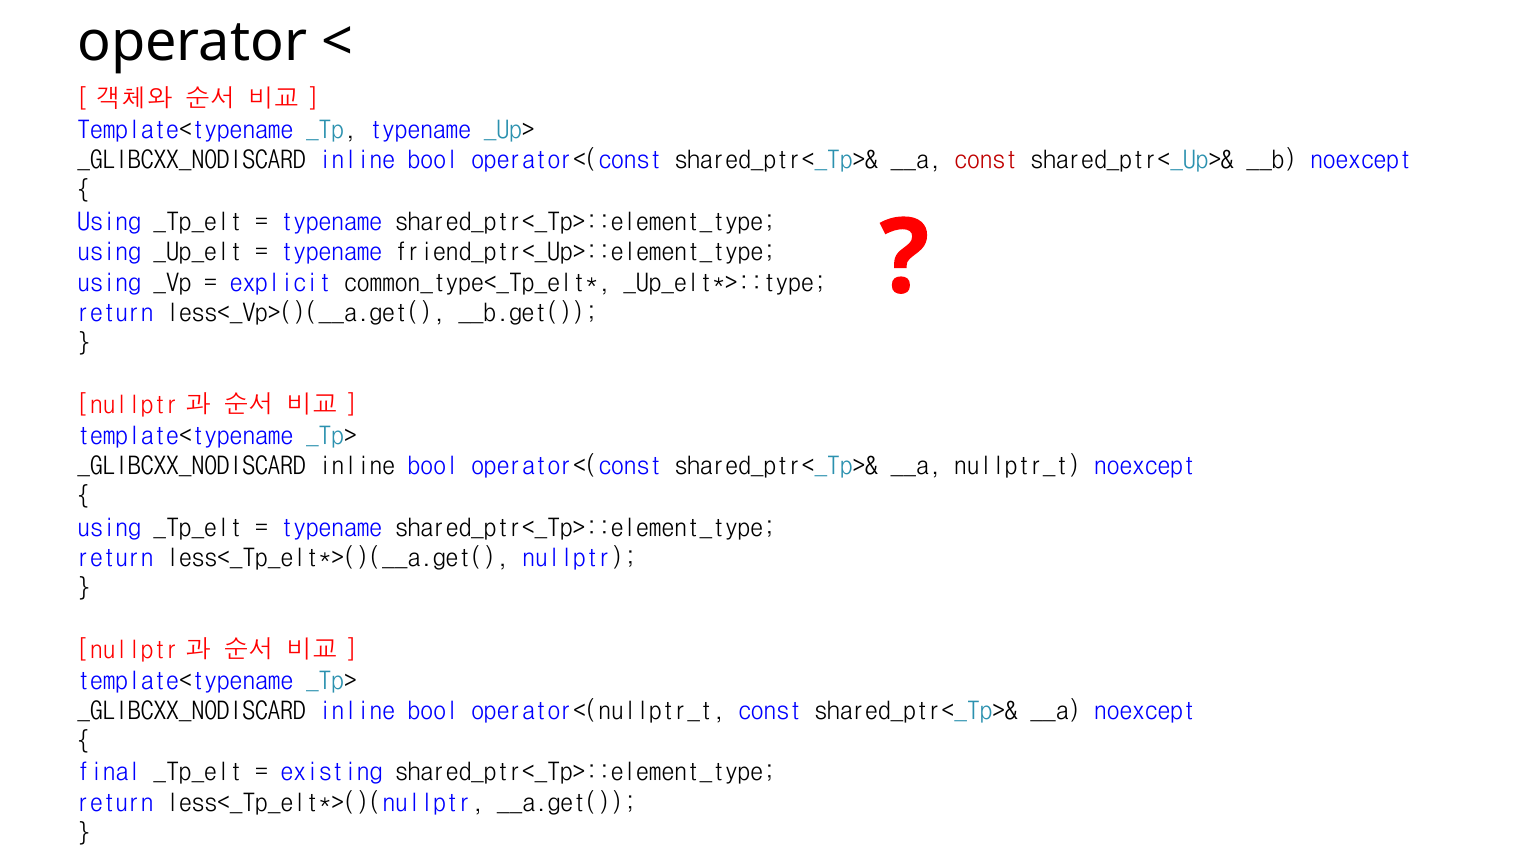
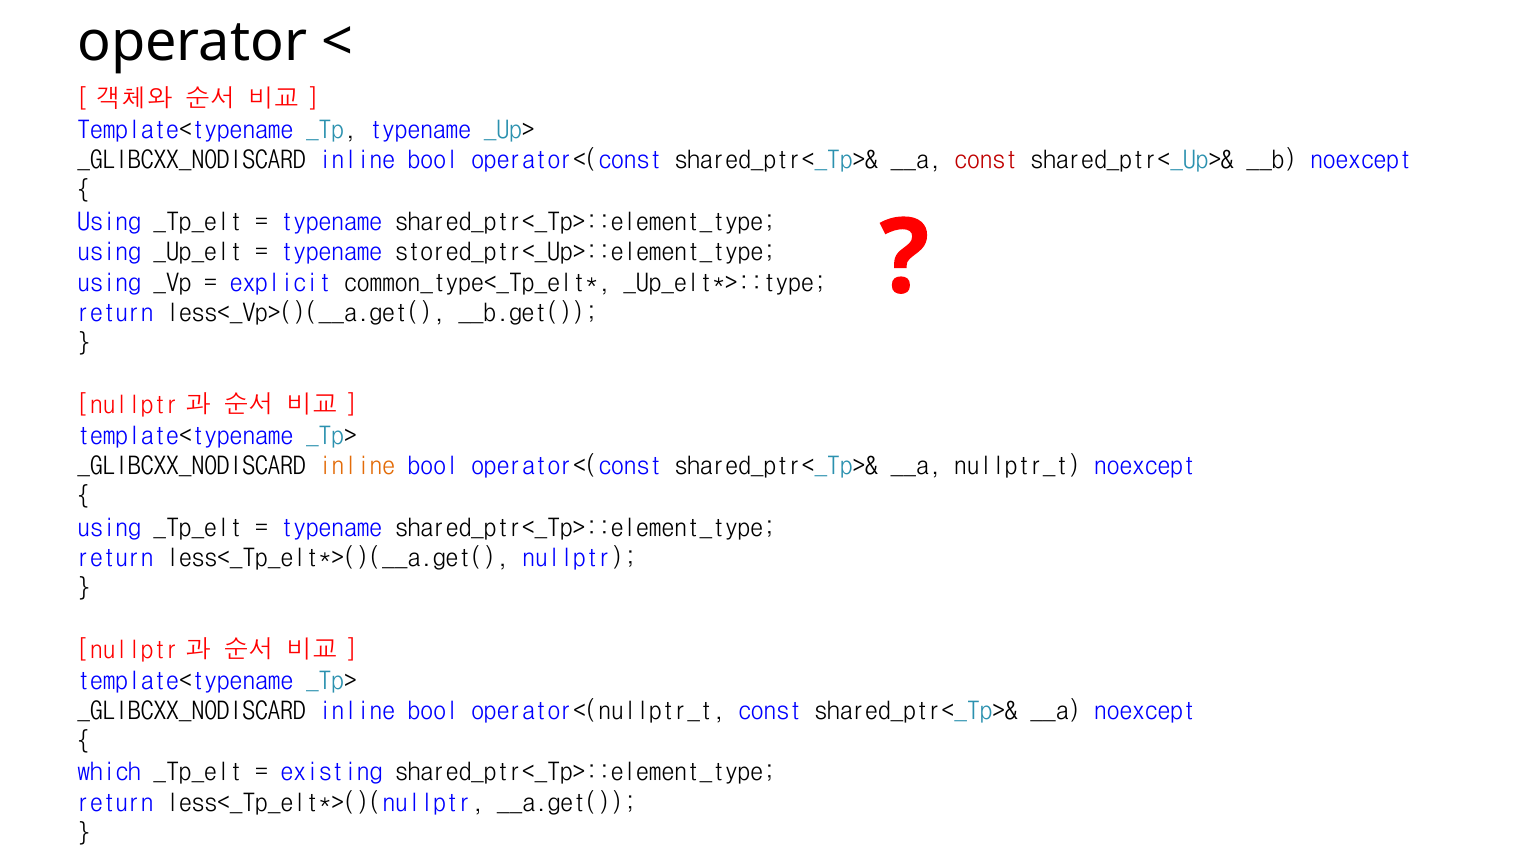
friend_ptr<_Up>::element_type: friend_ptr<_Up>::element_type -> stored_ptr<_Up>::element_type
inline at (357, 466) colour: black -> orange
final: final -> which
